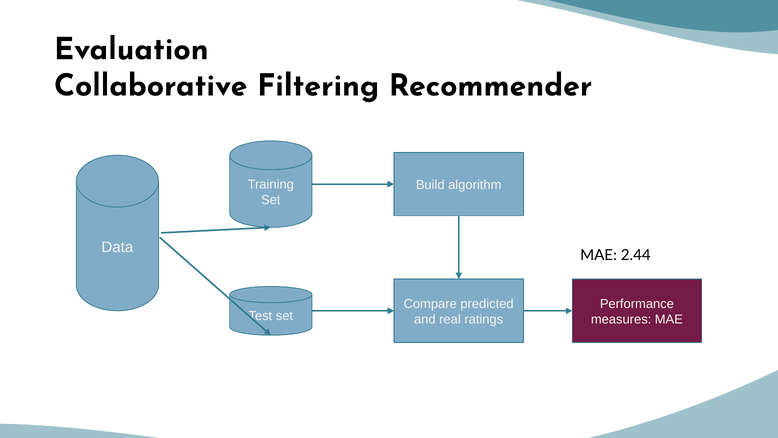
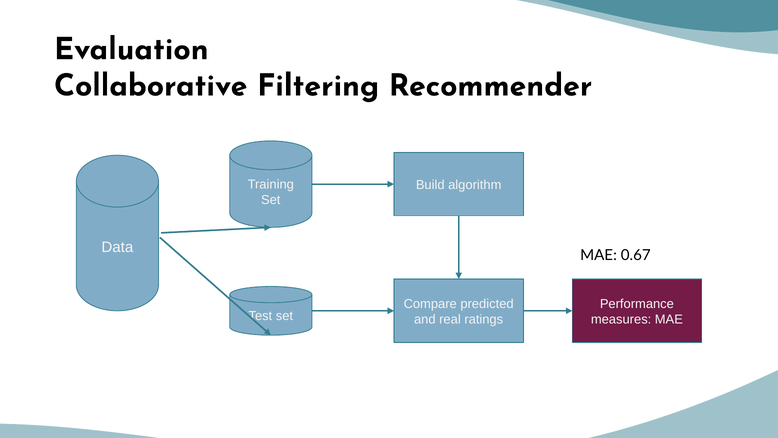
2.44: 2.44 -> 0.67
